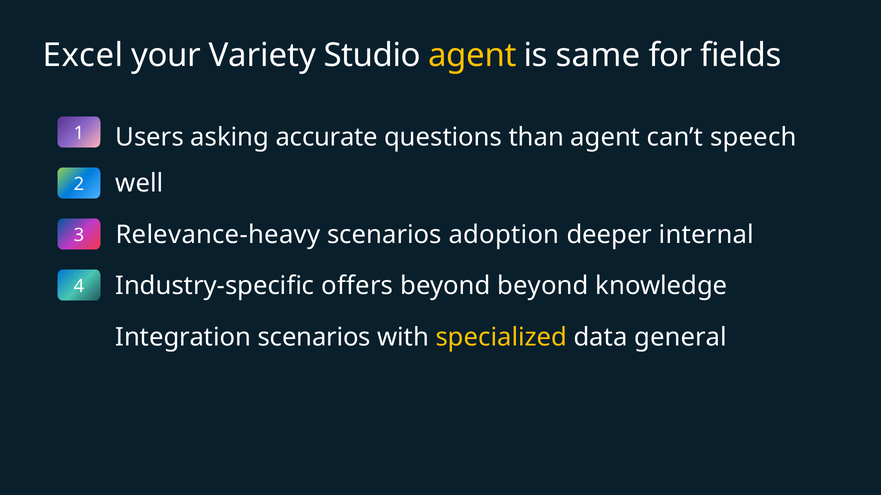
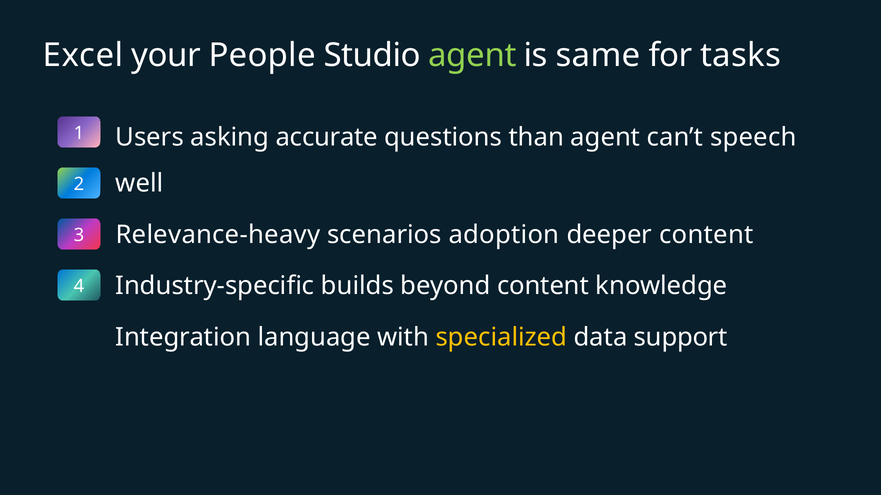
Variety: Variety -> People
agent at (472, 55) colour: yellow -> light green
fields: fields -> tasks
deeper internal: internal -> content
offers: offers -> builds
beyond beyond: beyond -> content
Integration scenarios: scenarios -> language
general: general -> support
